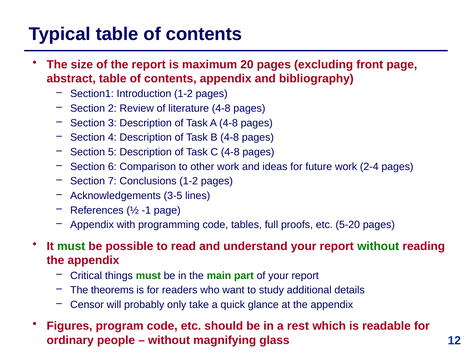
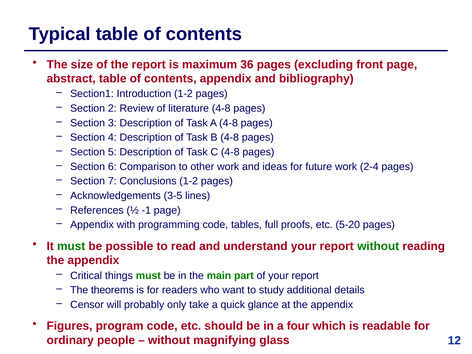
20: 20 -> 36
rest: rest -> four
